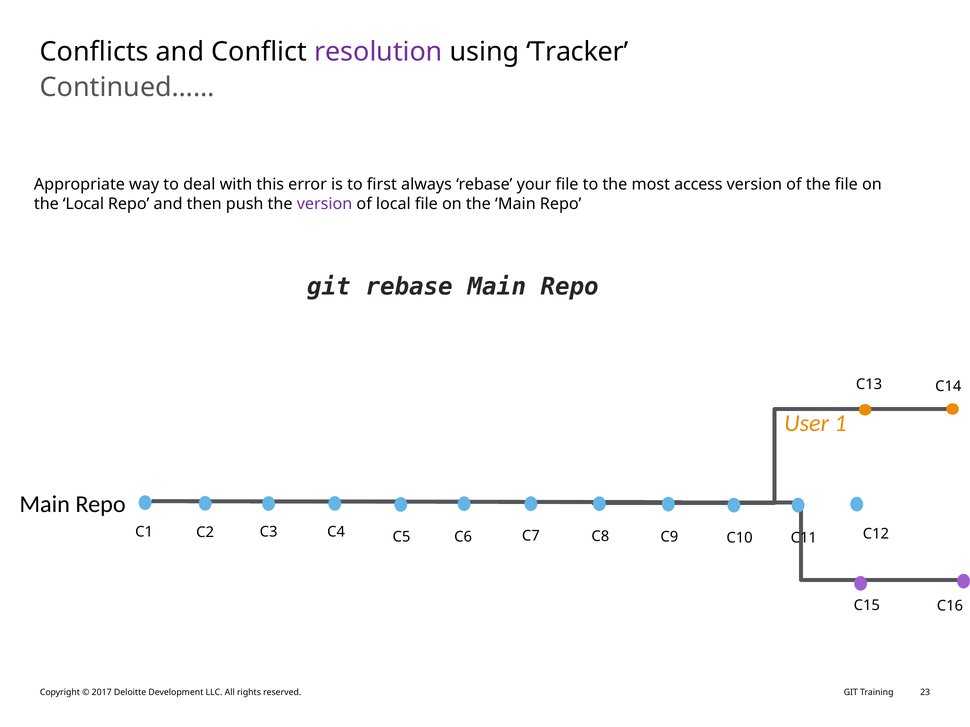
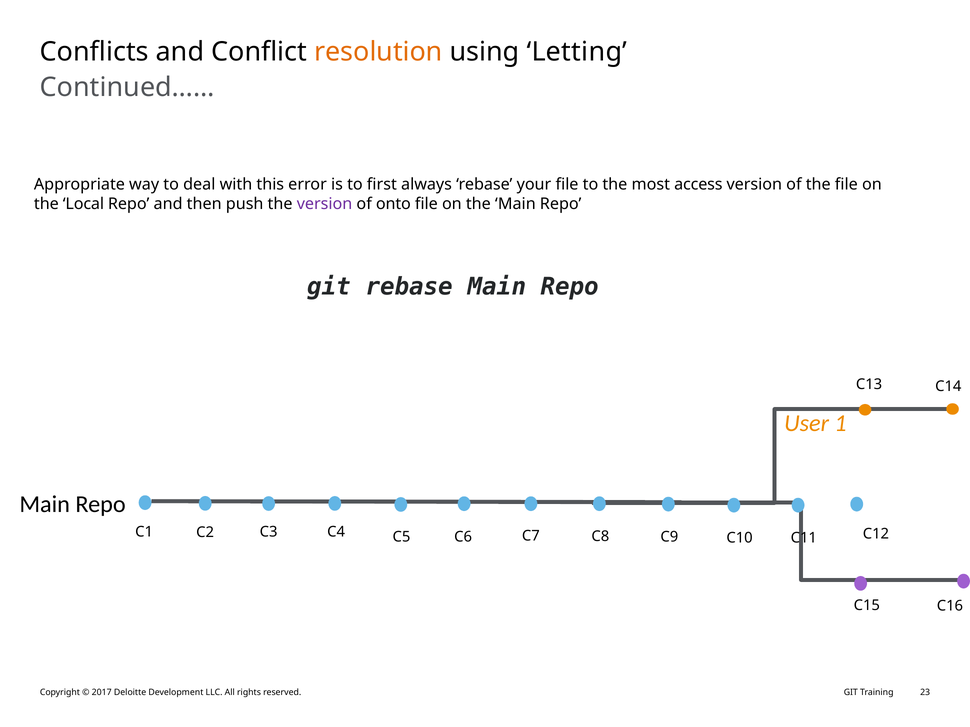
resolution colour: purple -> orange
Tracker: Tracker -> Letting
of local: local -> onto
